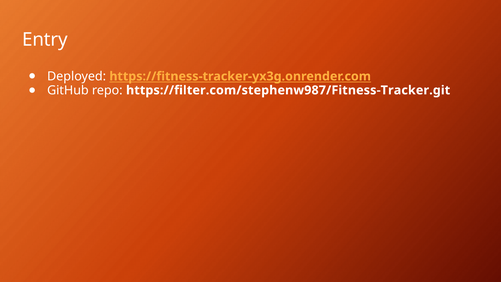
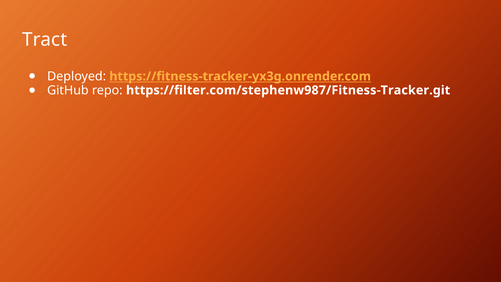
Entry: Entry -> Tract
